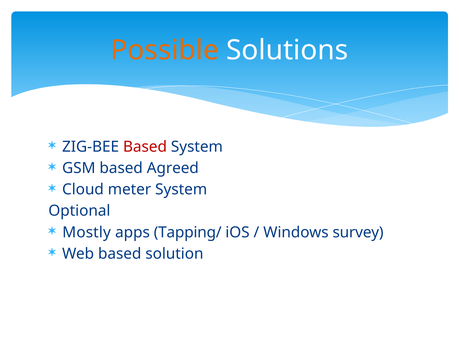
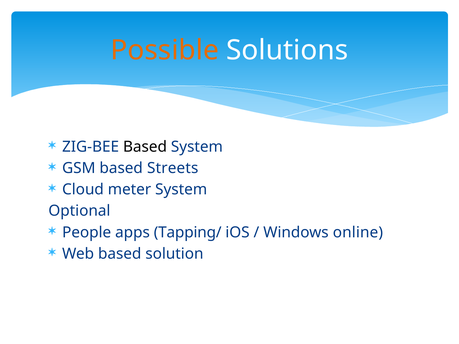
Based at (145, 147) colour: red -> black
Agreed: Agreed -> Streets
Mostly: Mostly -> People
survey: survey -> online
